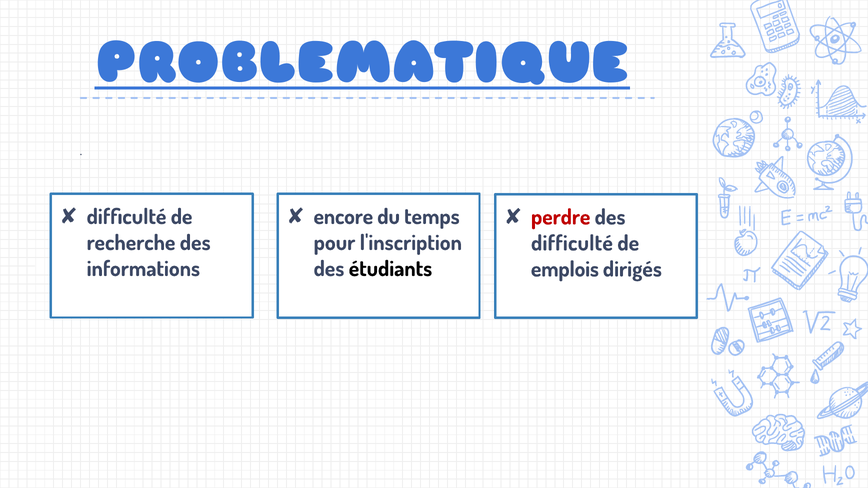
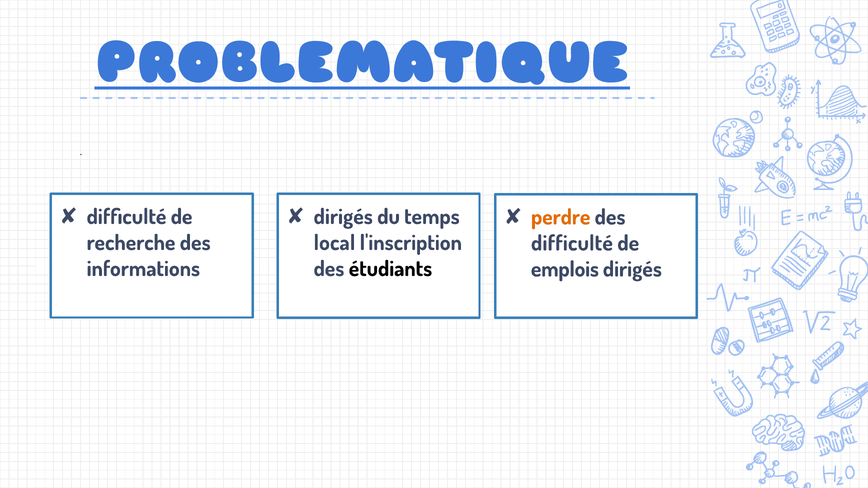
encore at (343, 217): encore -> dirigés
perdre colour: red -> orange
pour: pour -> local
